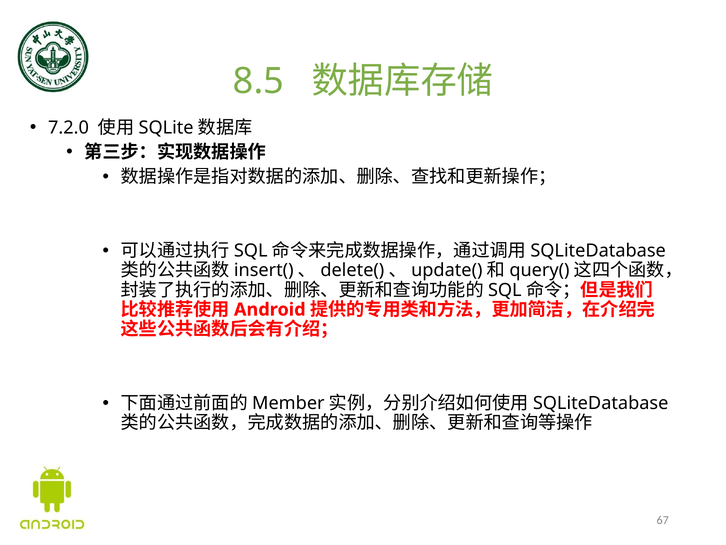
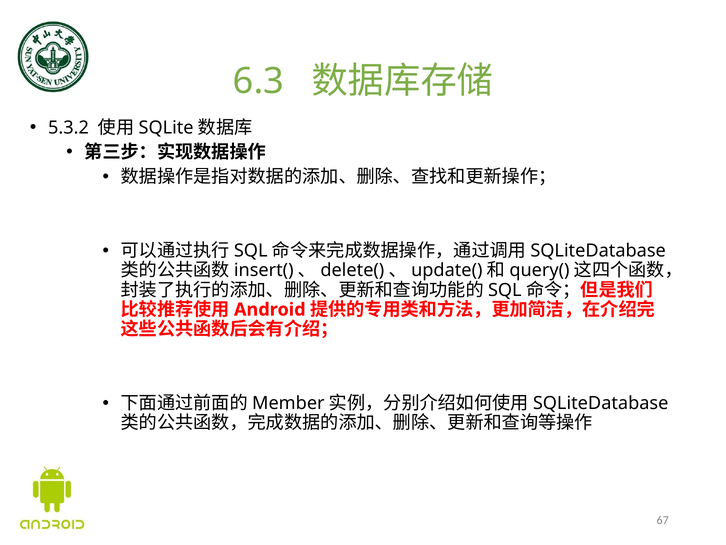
8.5: 8.5 -> 6.3
7.2.0: 7.2.0 -> 5.3.2
